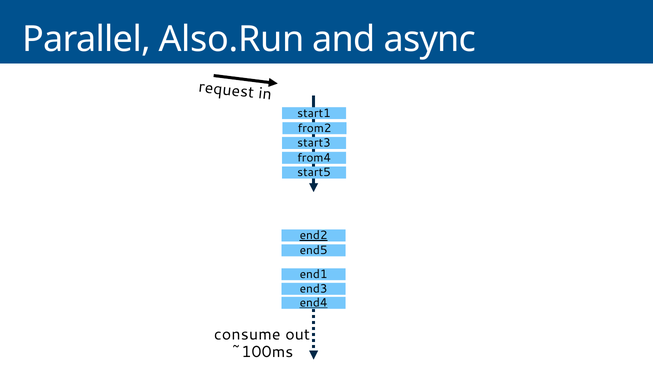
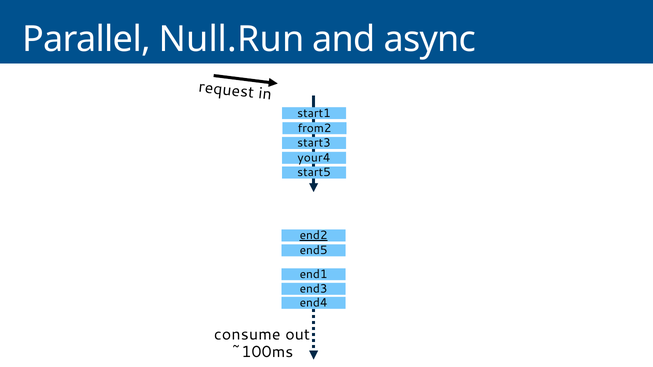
Also.Run: Also.Run -> Null.Run
from4: from4 -> your4
end4 underline: present -> none
